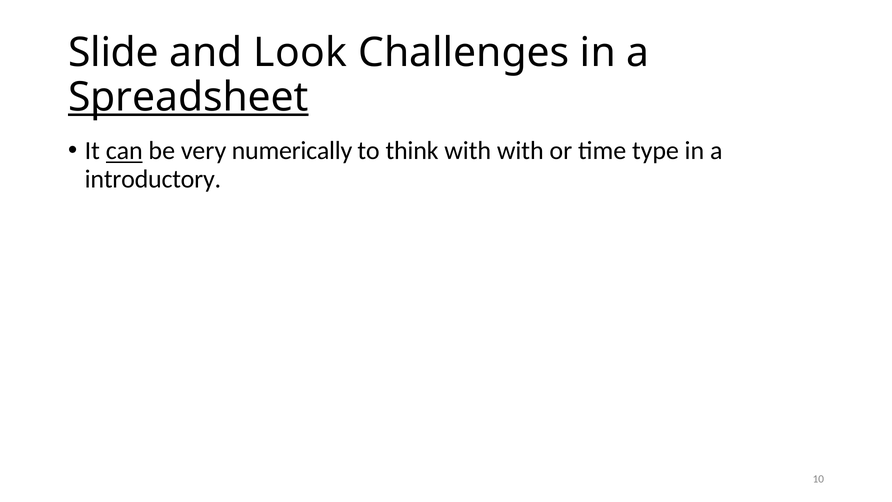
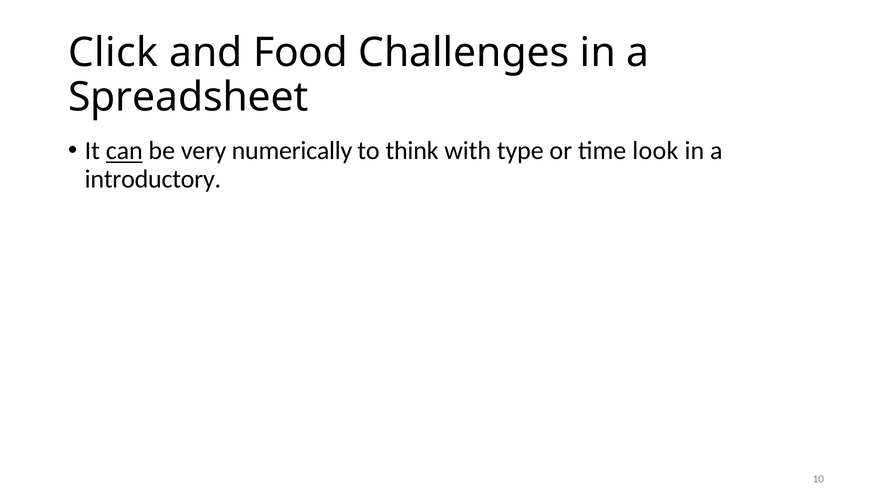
Slide: Slide -> Click
Look: Look -> Food
Spreadsheet underline: present -> none
with with: with -> type
type: type -> look
